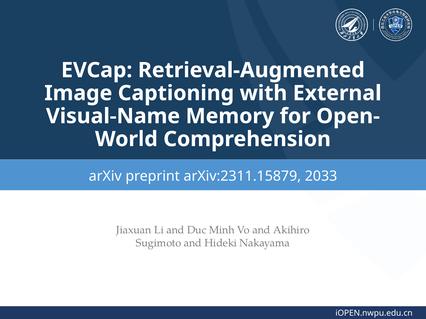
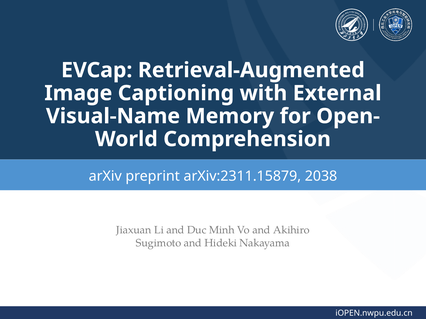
2033: 2033 -> 2038
